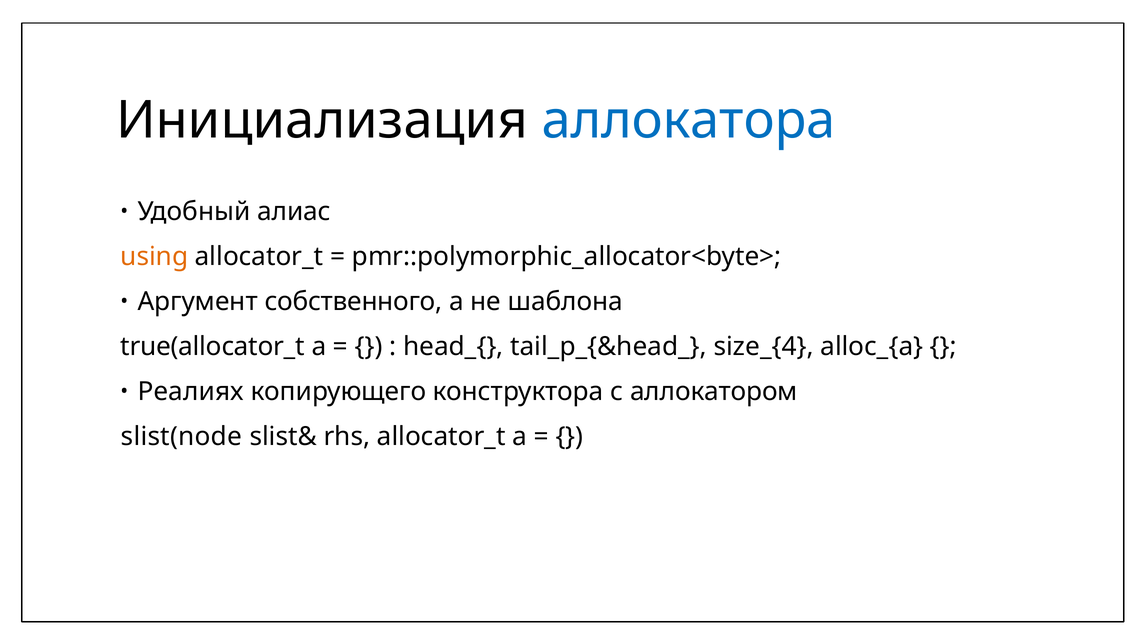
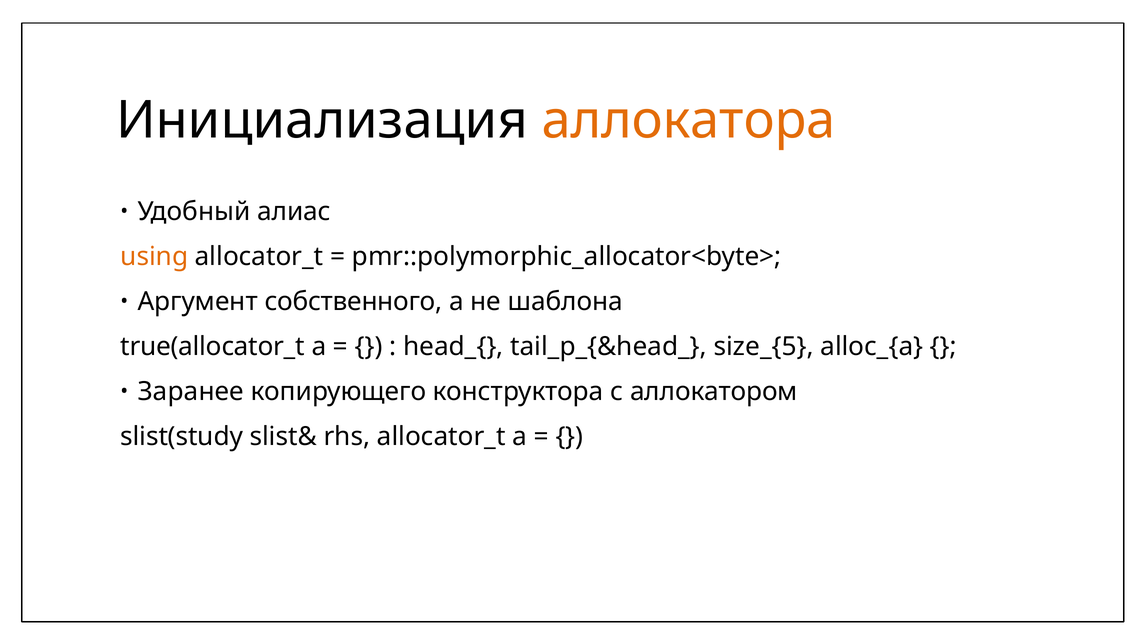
аллокатора colour: blue -> orange
size_{4: size_{4 -> size_{5
Реалиях: Реалиях -> Заранее
slist(node: slist(node -> slist(study
